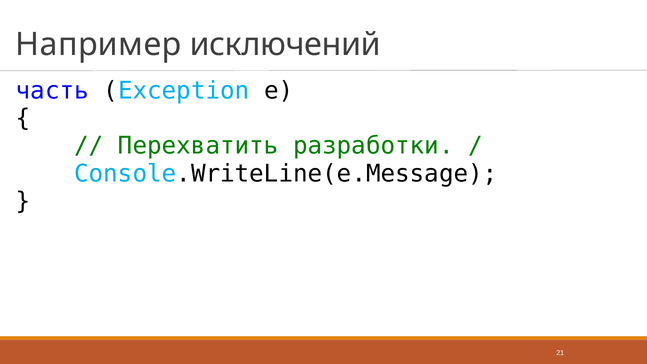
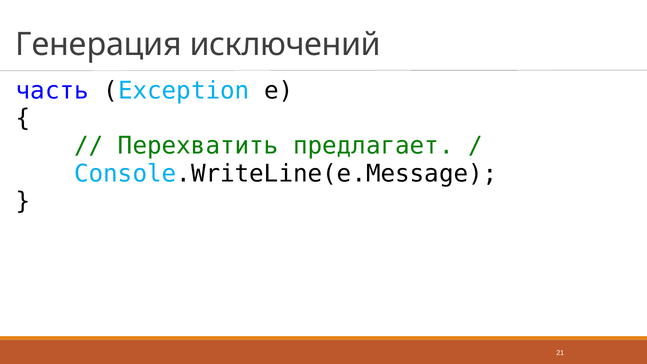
Например: Например -> Генерация
разработки: разработки -> предлагает
